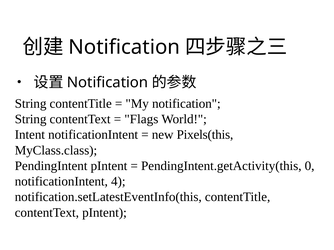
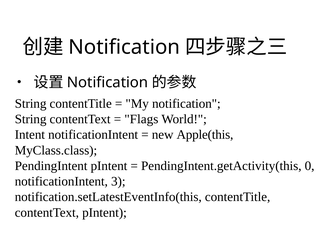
Pixels(this: Pixels(this -> Apple(this
4: 4 -> 3
